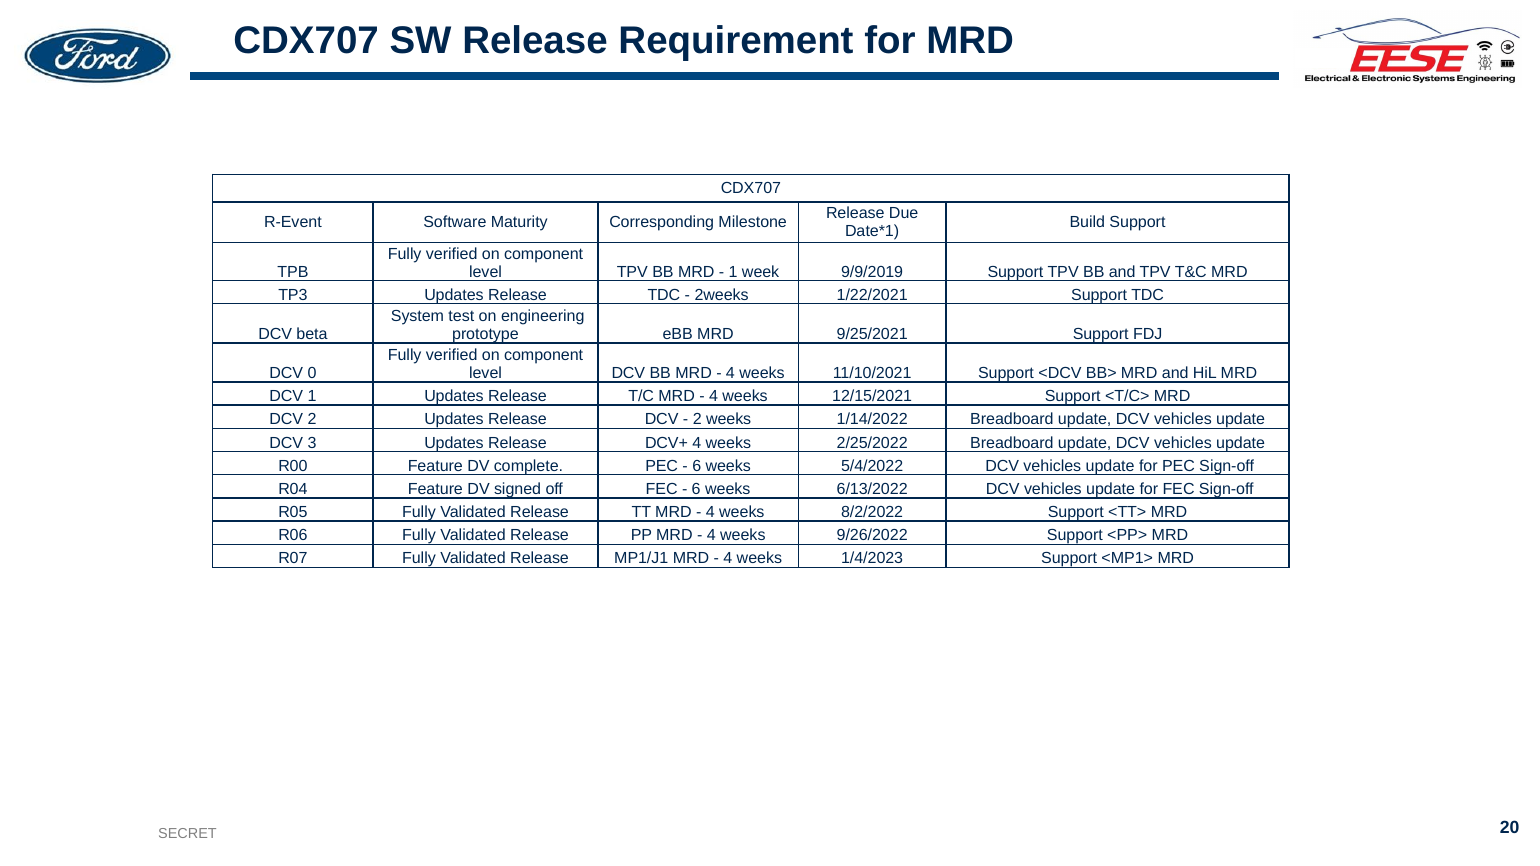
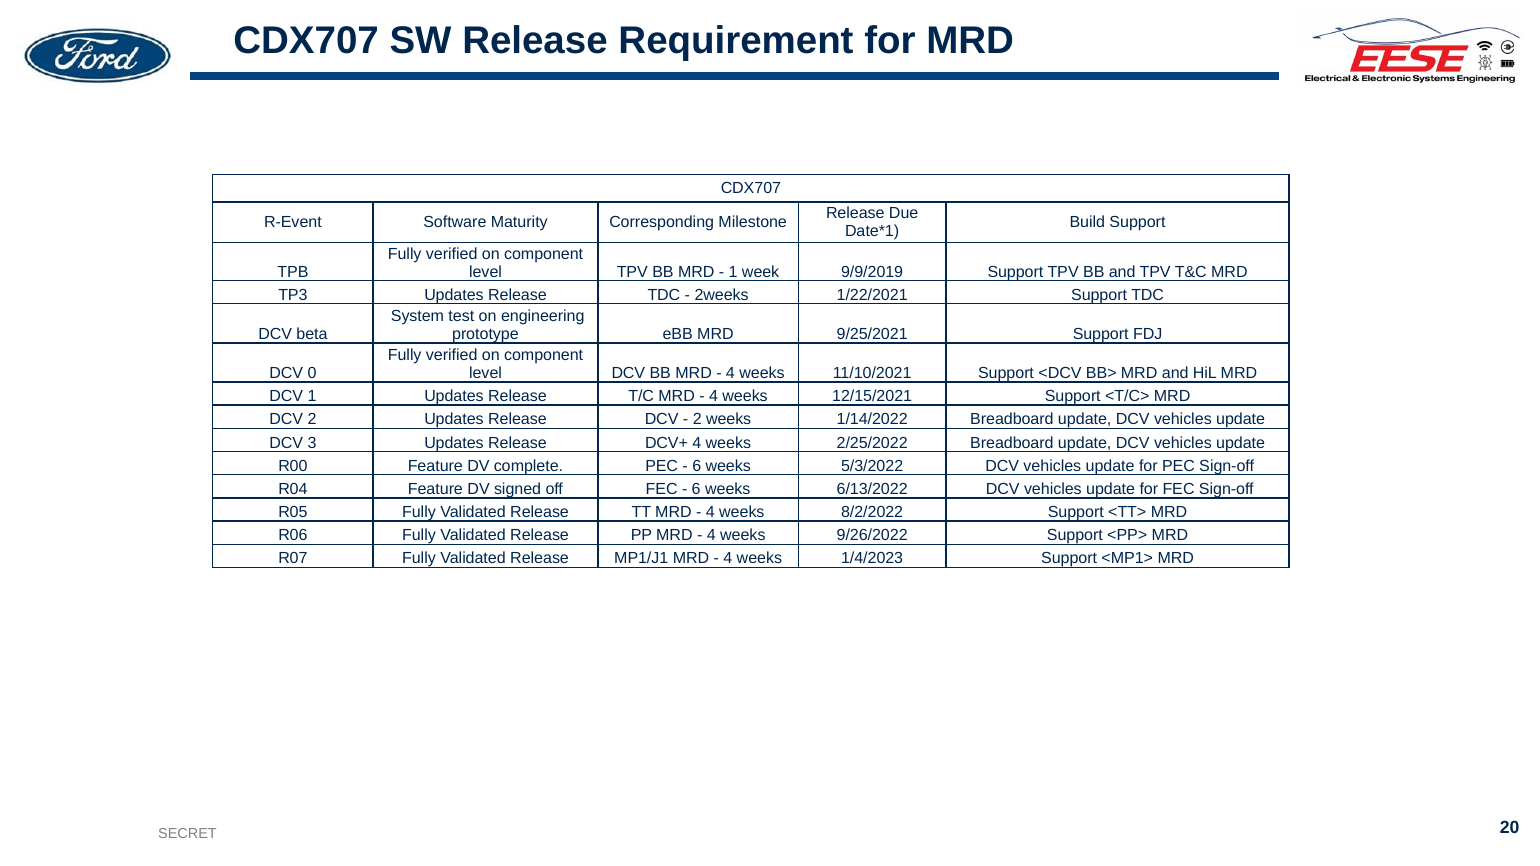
5/4/2022: 5/4/2022 -> 5/3/2022
